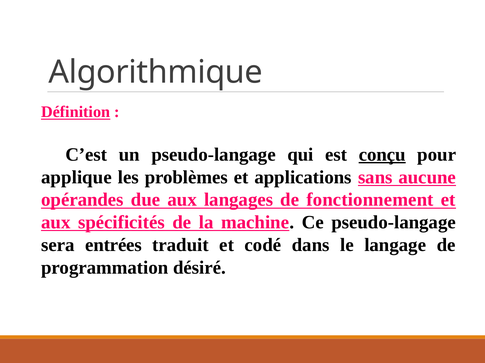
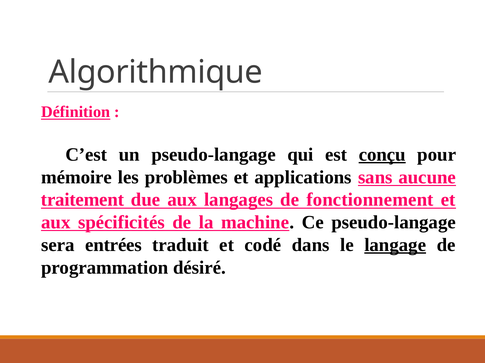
applique: applique -> mémoire
opérandes: opérandes -> traitement
langage underline: none -> present
